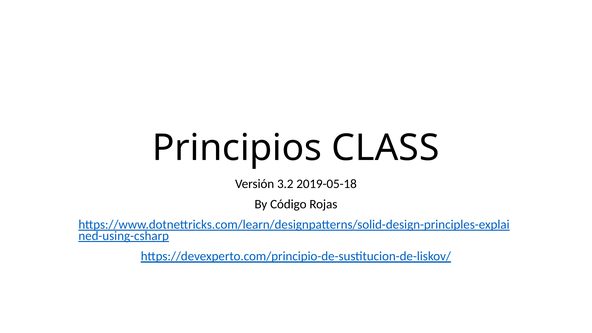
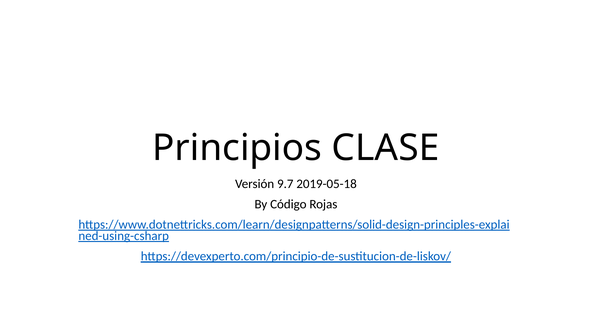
CLASS: CLASS -> CLASE
3.2: 3.2 -> 9.7
